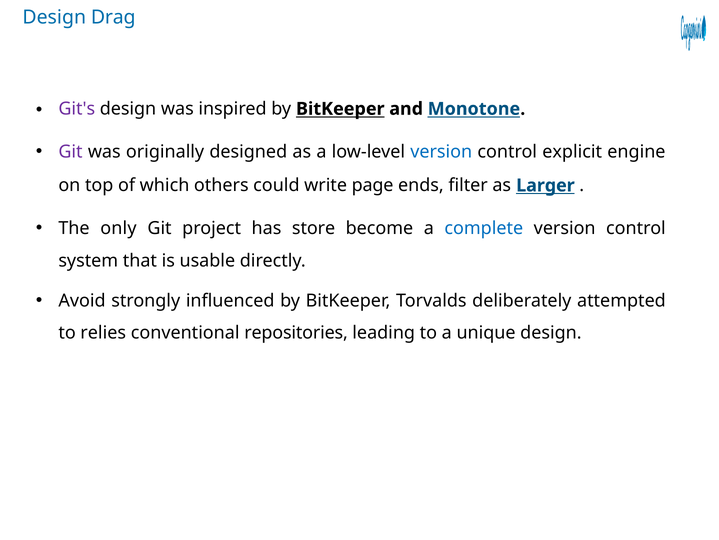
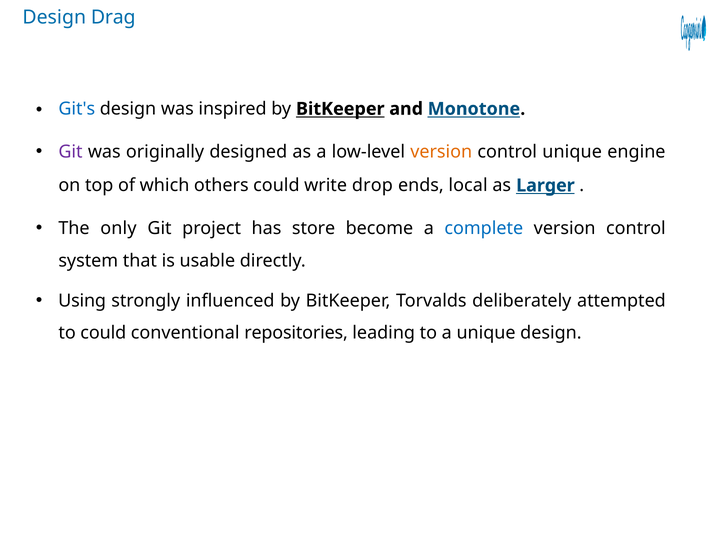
Git's colour: purple -> blue
version at (441, 151) colour: blue -> orange
control explicit: explicit -> unique
page: page -> drop
filter: filter -> local
Avoid: Avoid -> Using
to relies: relies -> could
